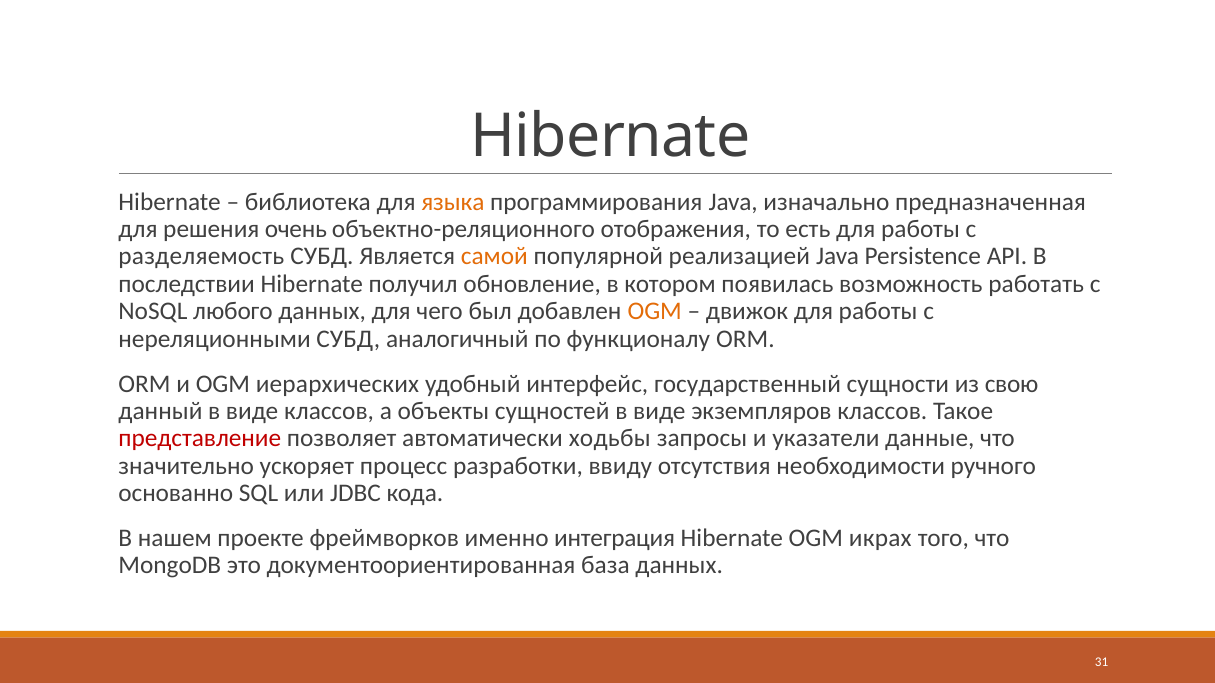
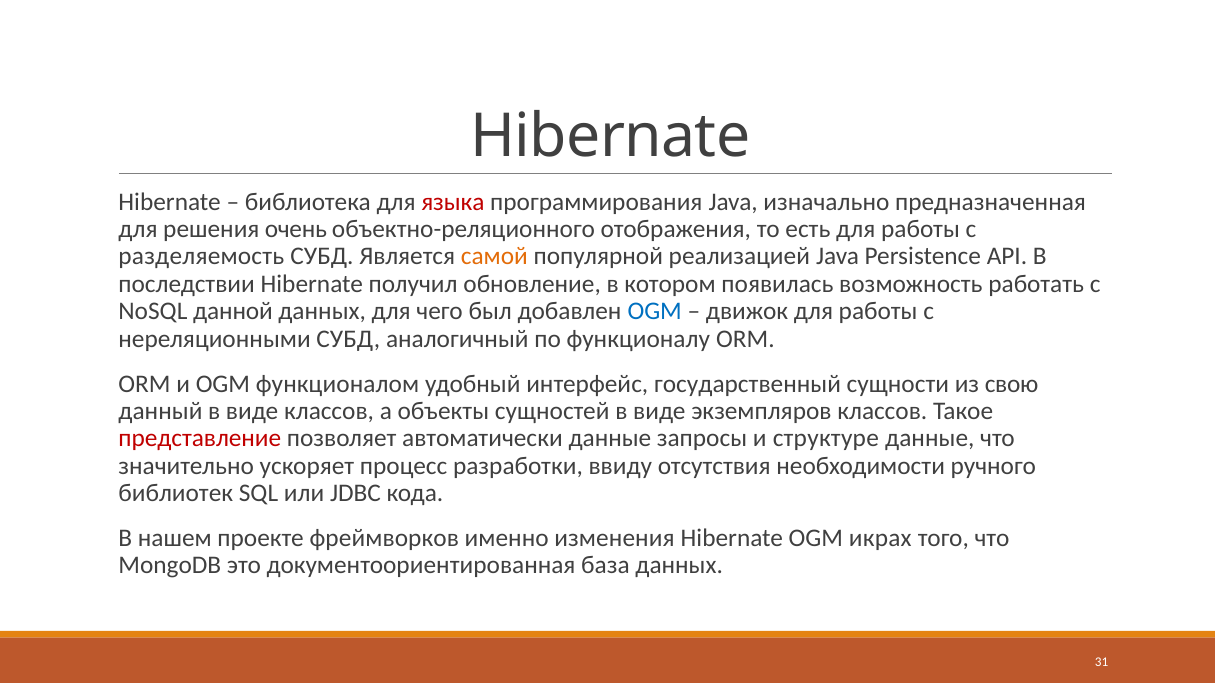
языка colour: orange -> red
любого: любого -> данной
OGM at (655, 312) colour: orange -> blue
иерархических: иерархических -> функционалом
автоматически ходьбы: ходьбы -> данные
указатели: указатели -> структуре
основанно: основанно -> библиотек
интеграция: интеграция -> изменения
